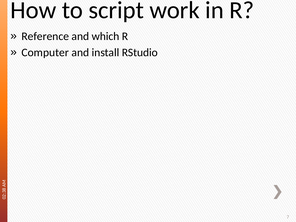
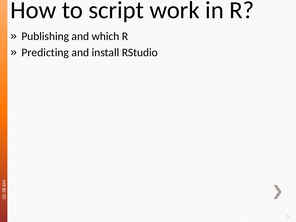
Reference: Reference -> Publishing
Computer: Computer -> Predicting
